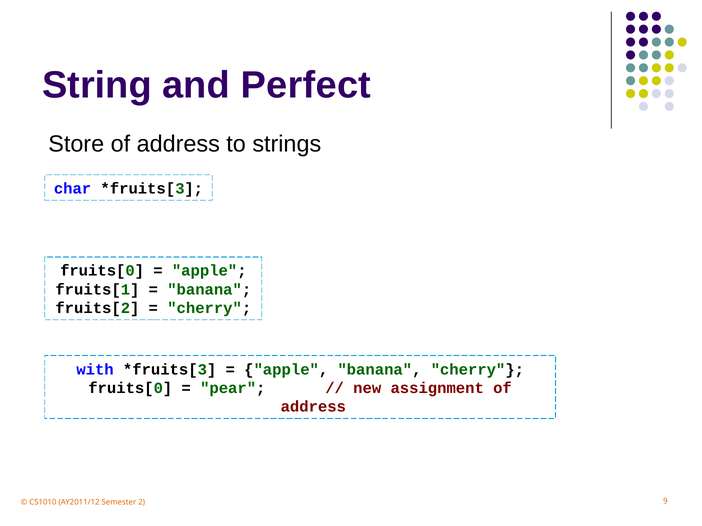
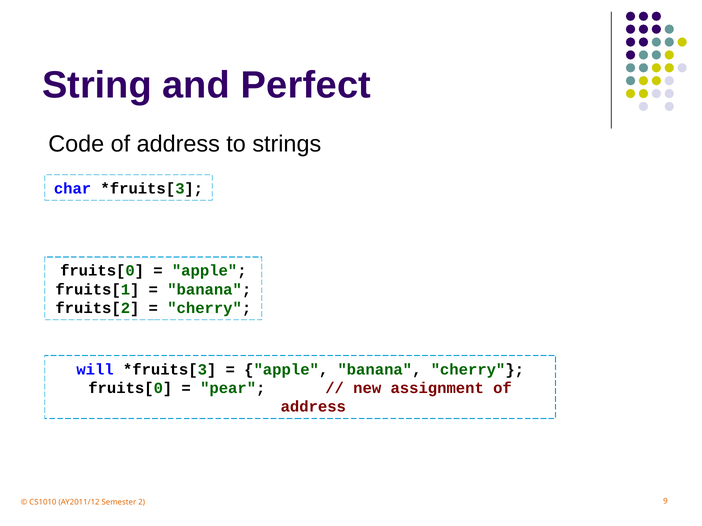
Store: Store -> Code
with: with -> will
